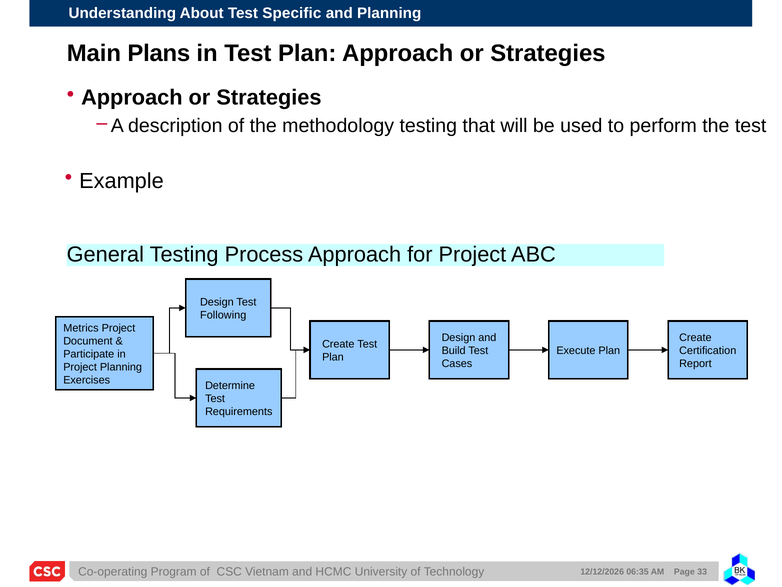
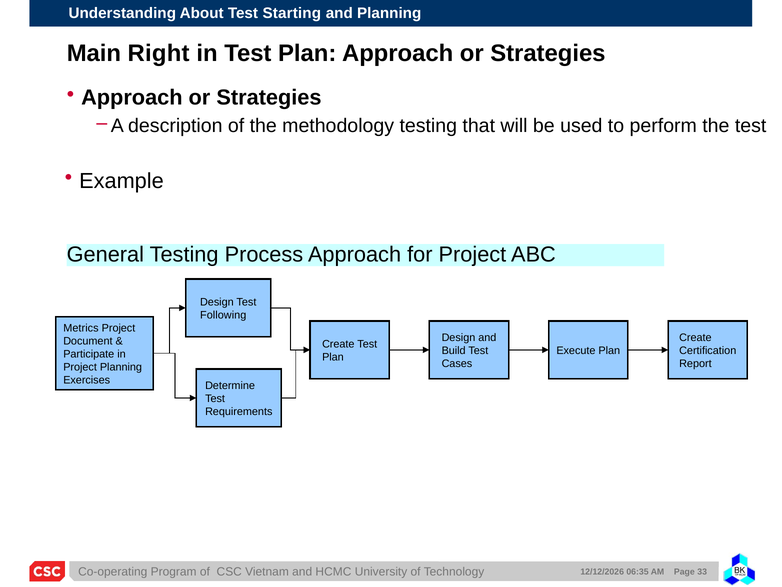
Specific: Specific -> Starting
Plans: Plans -> Right
